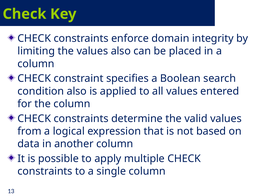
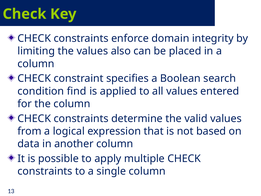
condition also: also -> find
